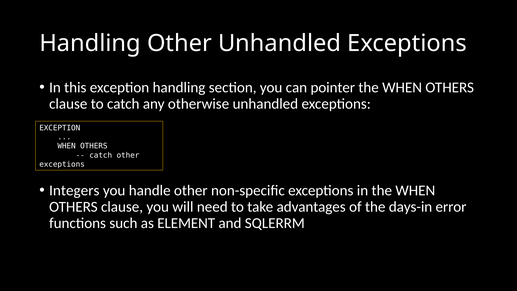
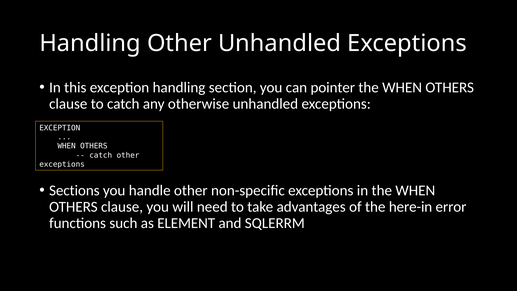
Integers: Integers -> Sections
days-in: days-in -> here-in
